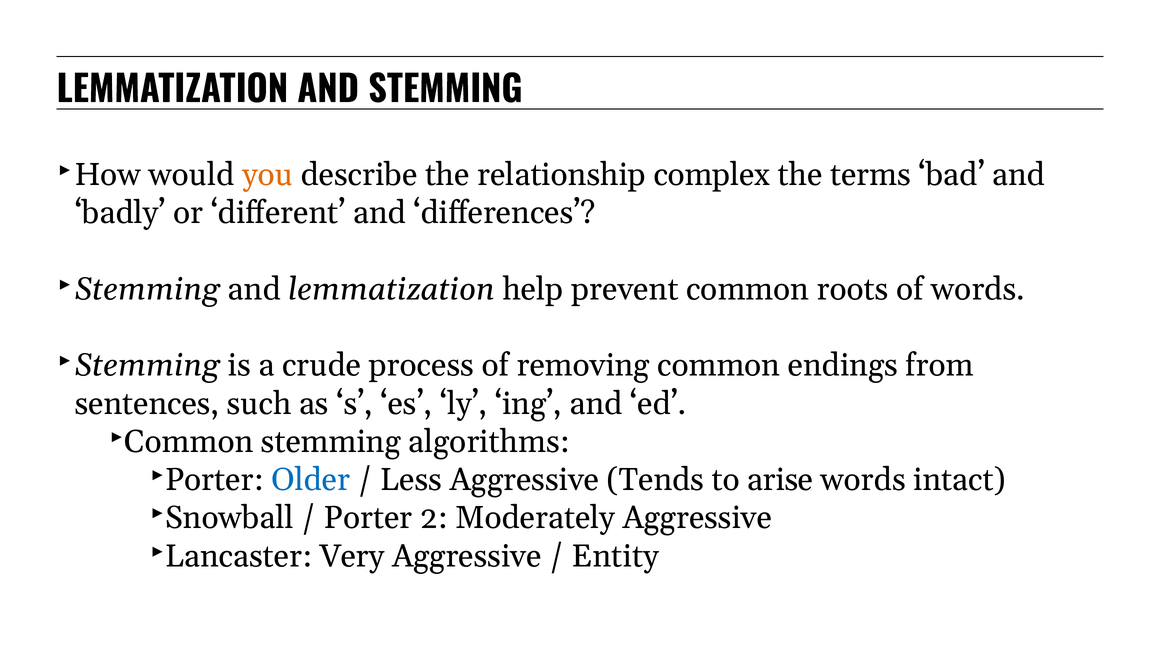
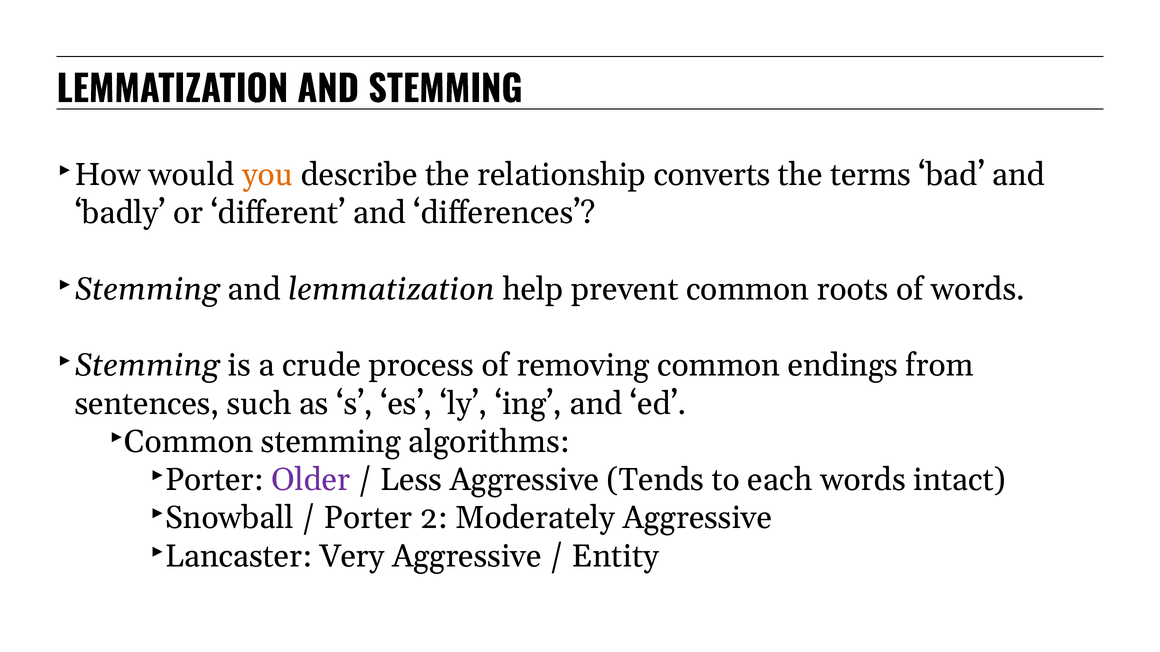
complex: complex -> converts
Older colour: blue -> purple
arise: arise -> each
